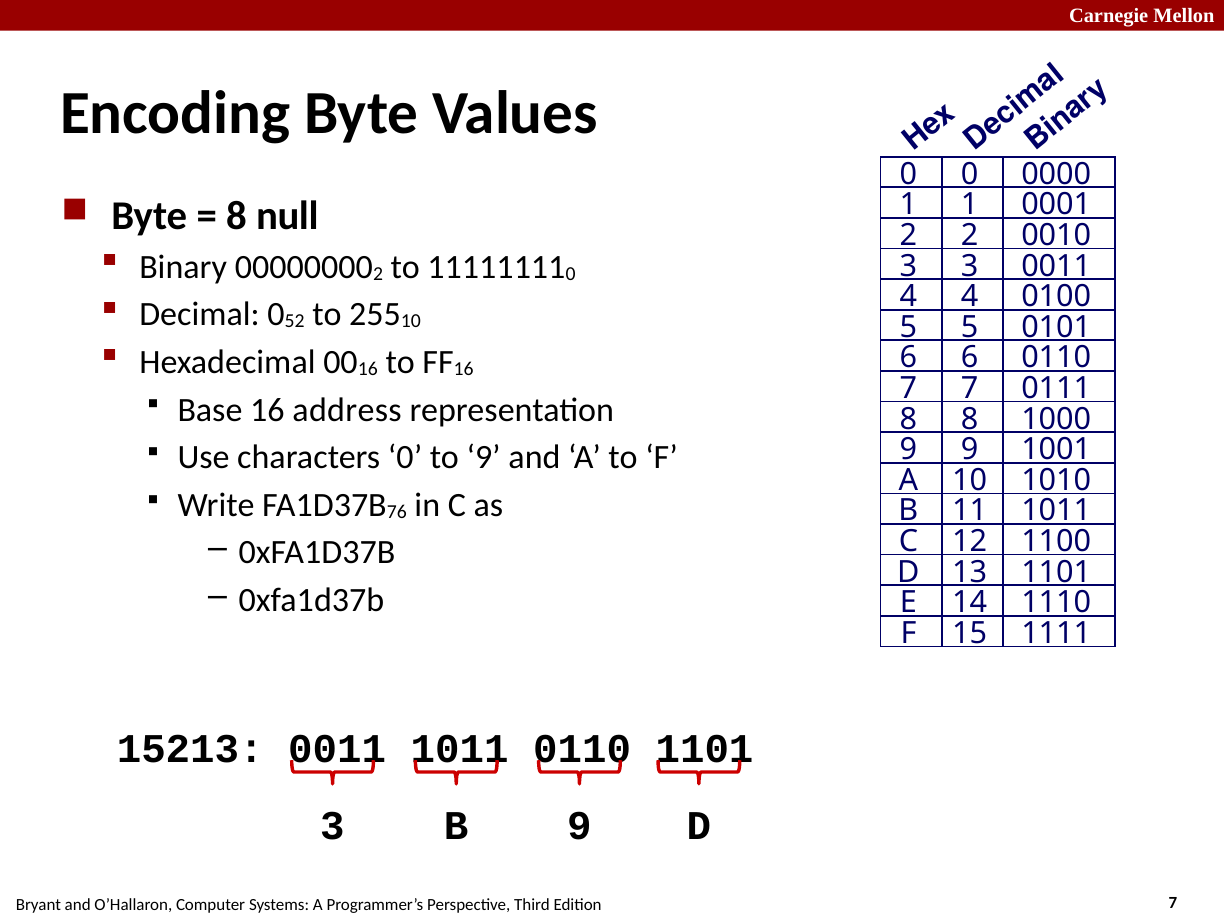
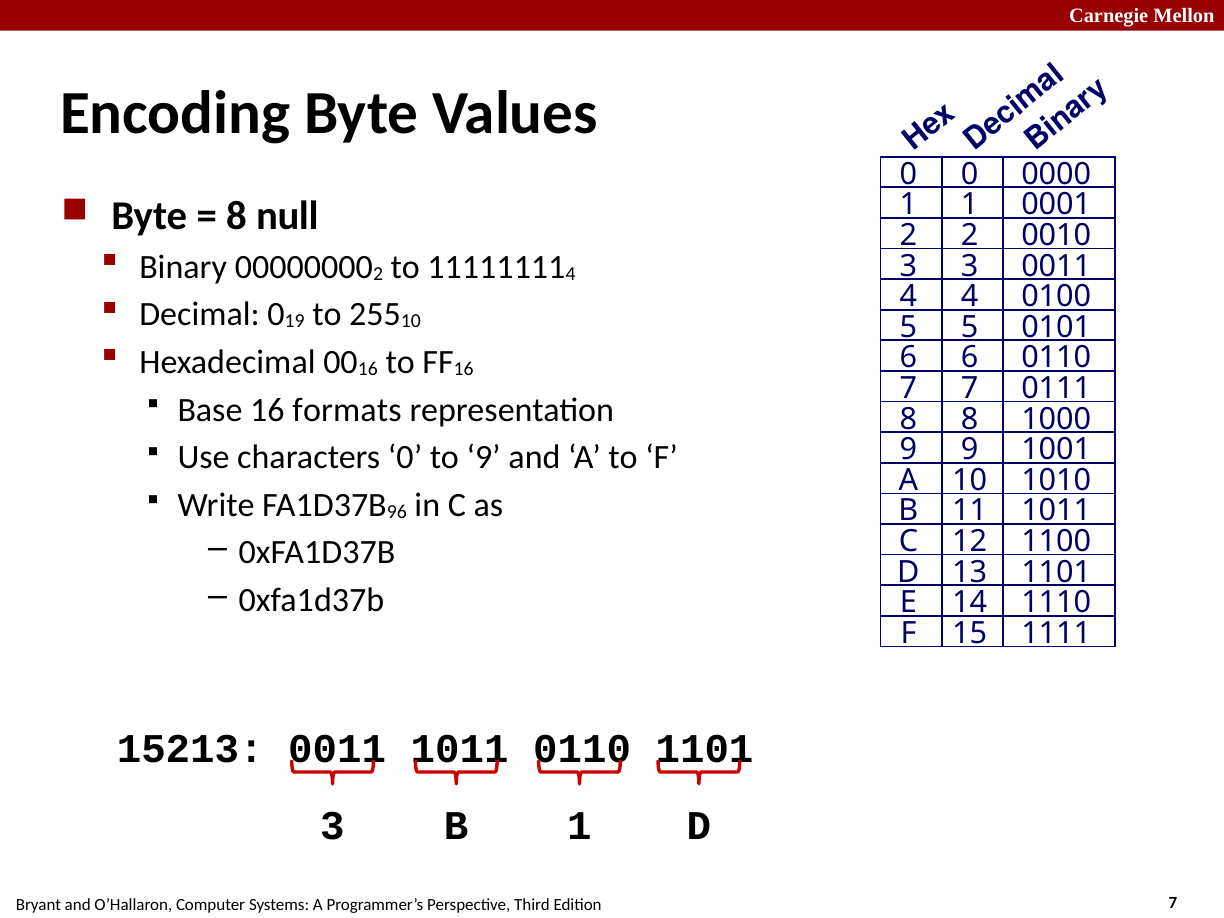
0 at (571, 274): 0 -> 4
52: 52 -> 19
address: address -> formats
76: 76 -> 96
B 9: 9 -> 1
